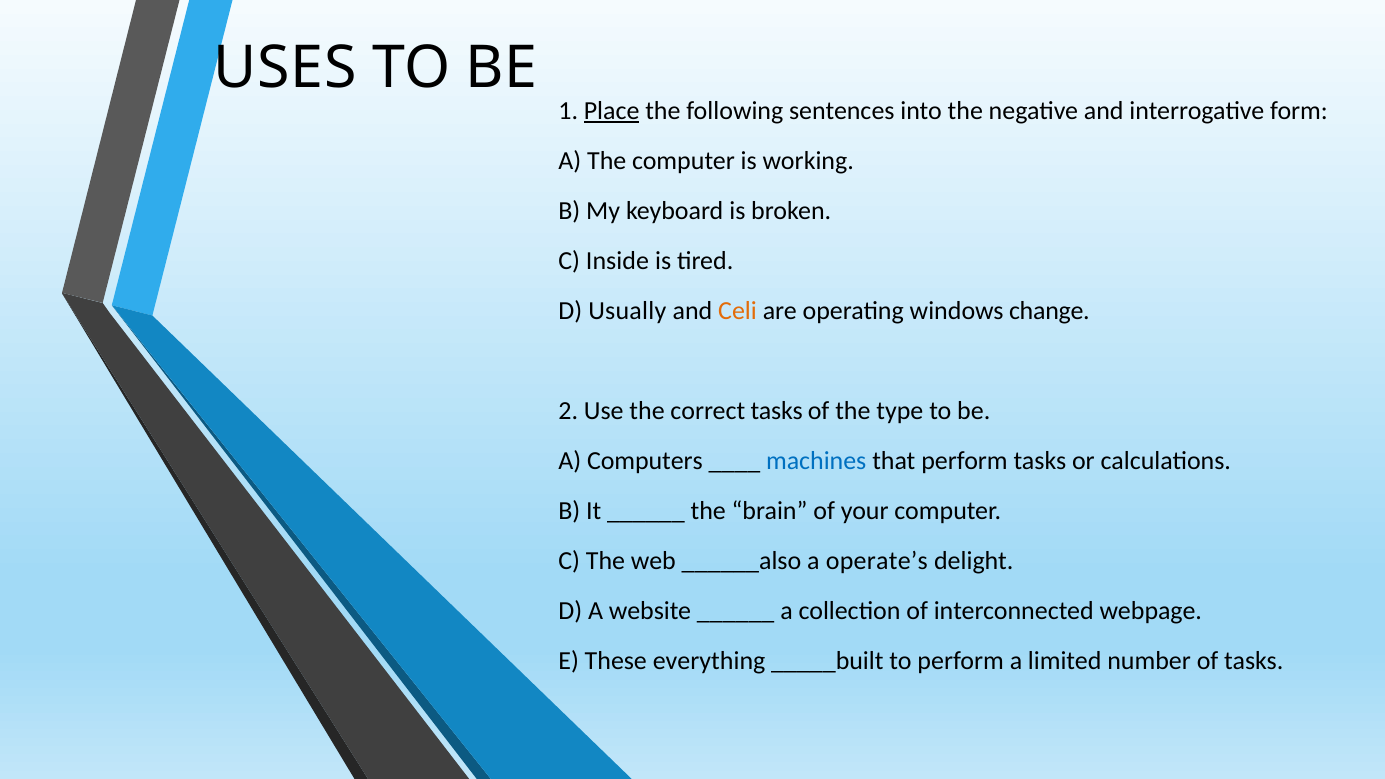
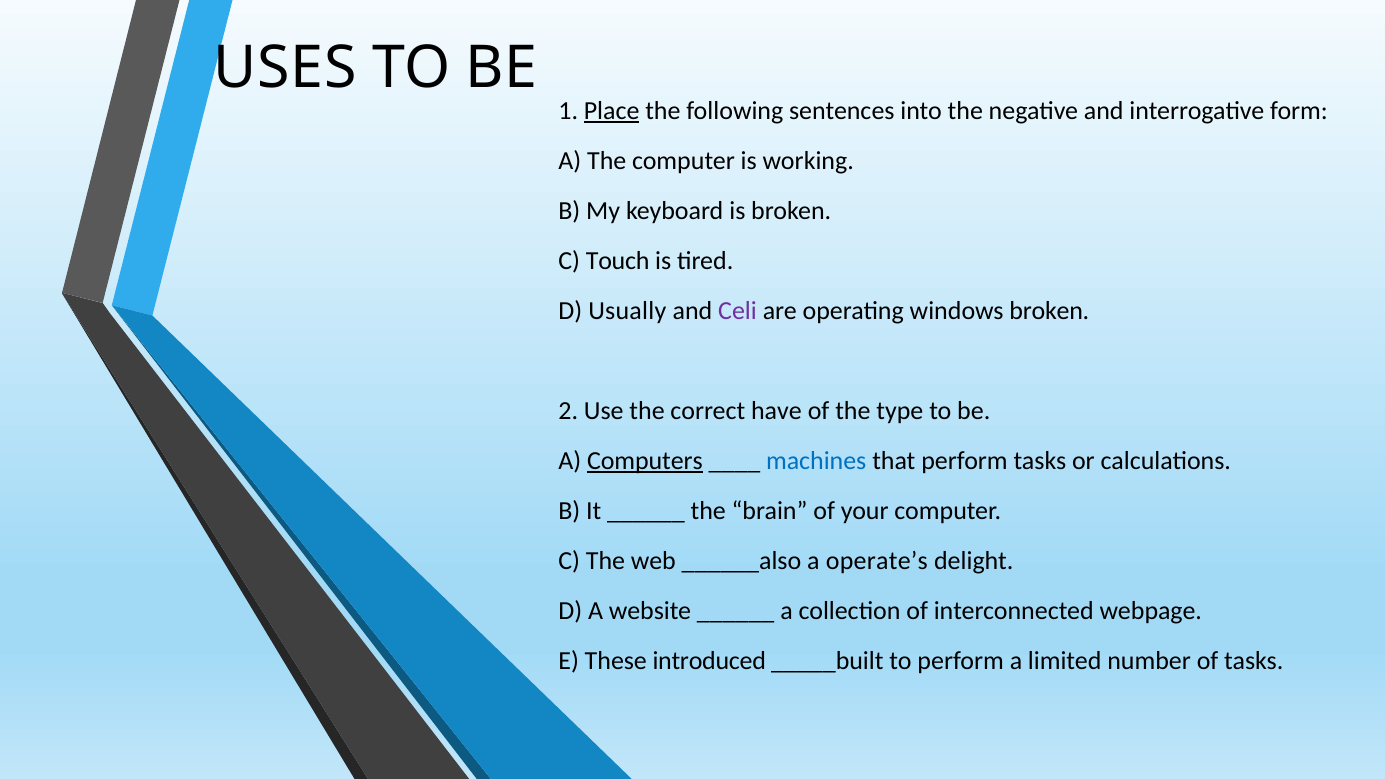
Inside: Inside -> Touch
Celi colour: orange -> purple
windows change: change -> broken
correct tasks: tasks -> have
Computers underline: none -> present
everything: everything -> introduced
